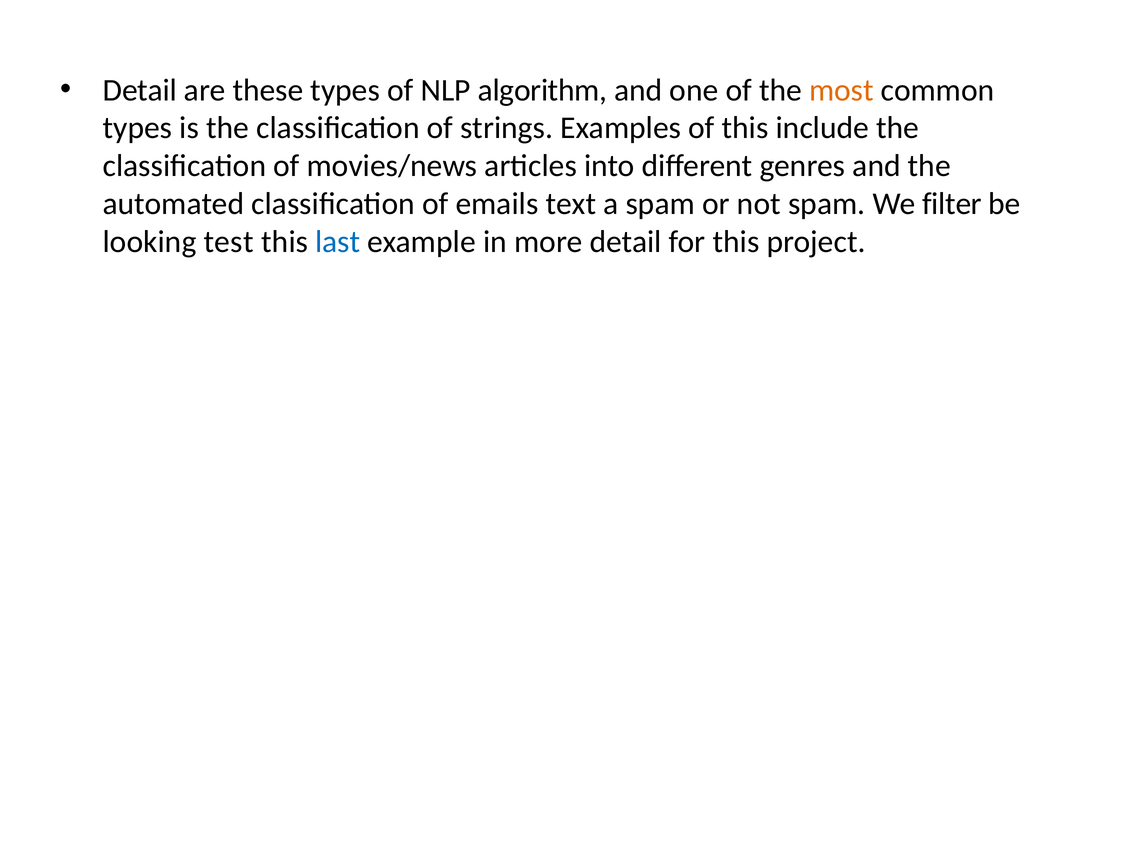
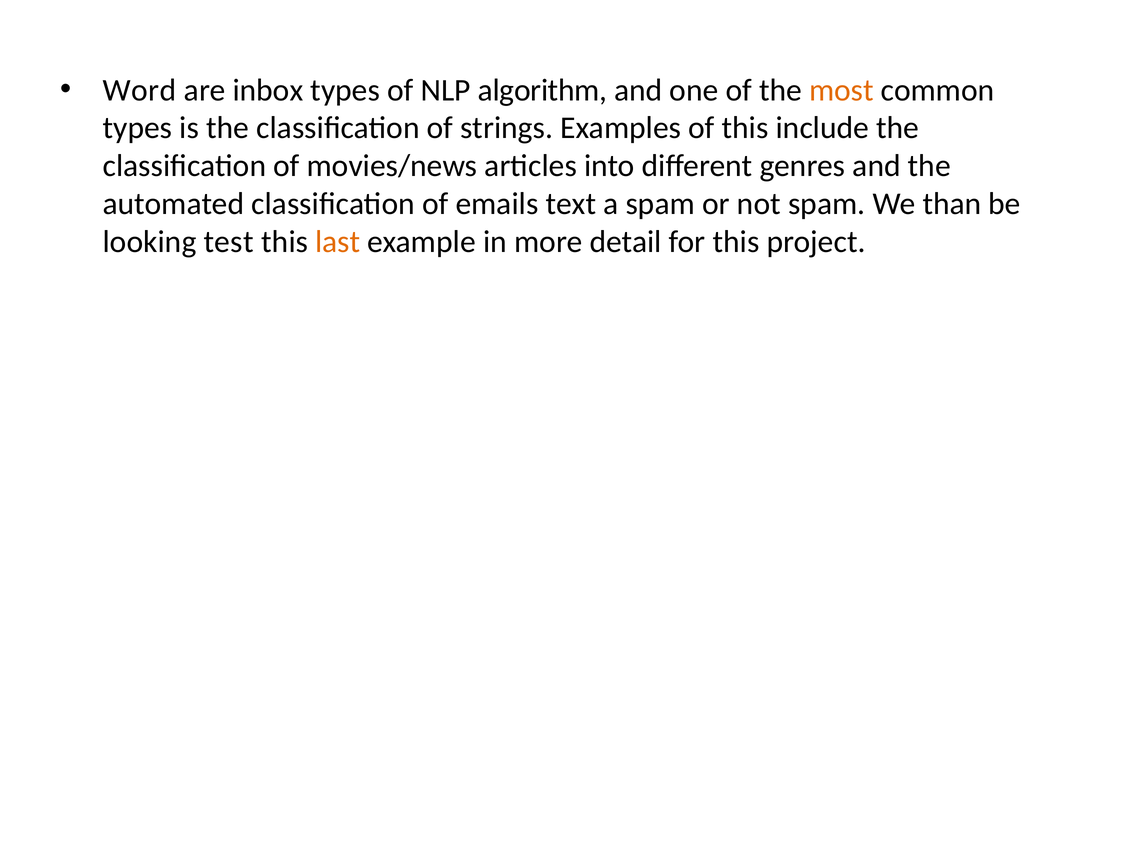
Detail at (140, 90): Detail -> Word
these: these -> inbox
filter: filter -> than
last colour: blue -> orange
